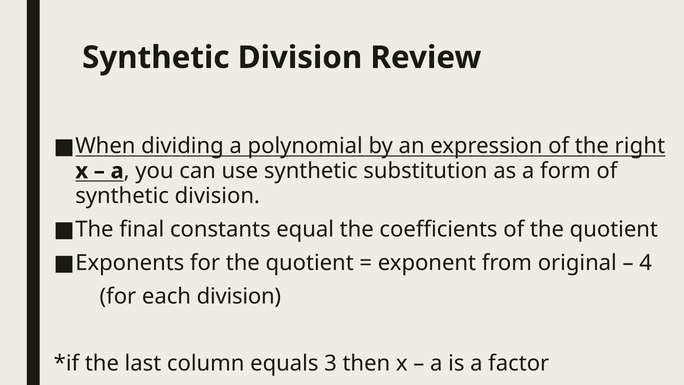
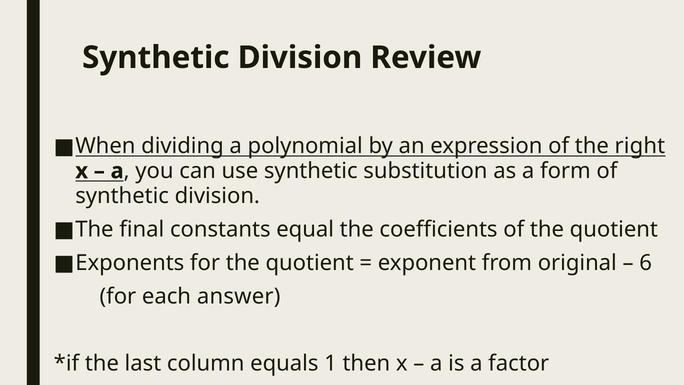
4: 4 -> 6
each division: division -> answer
3: 3 -> 1
